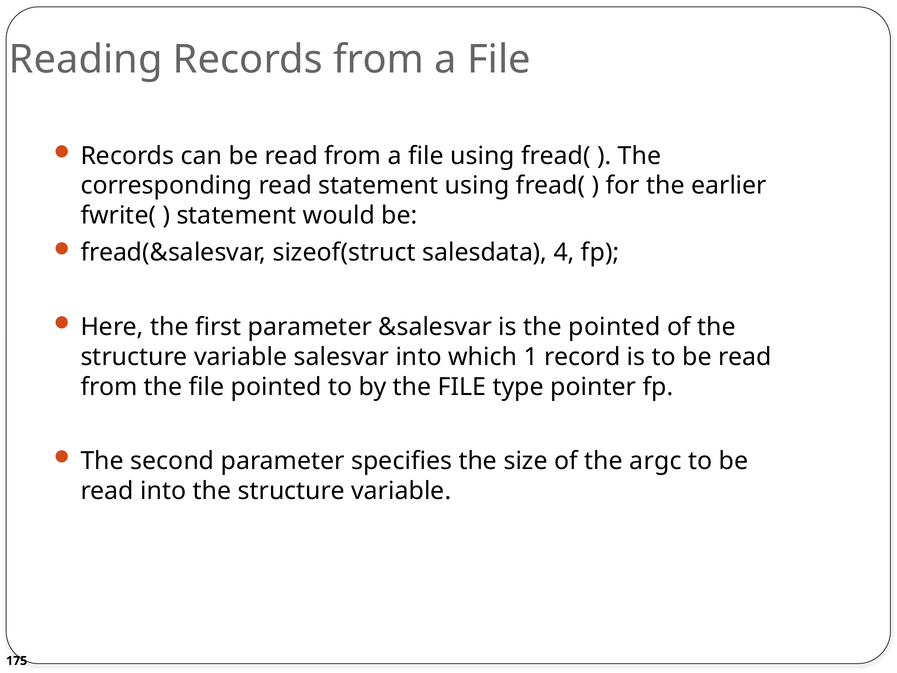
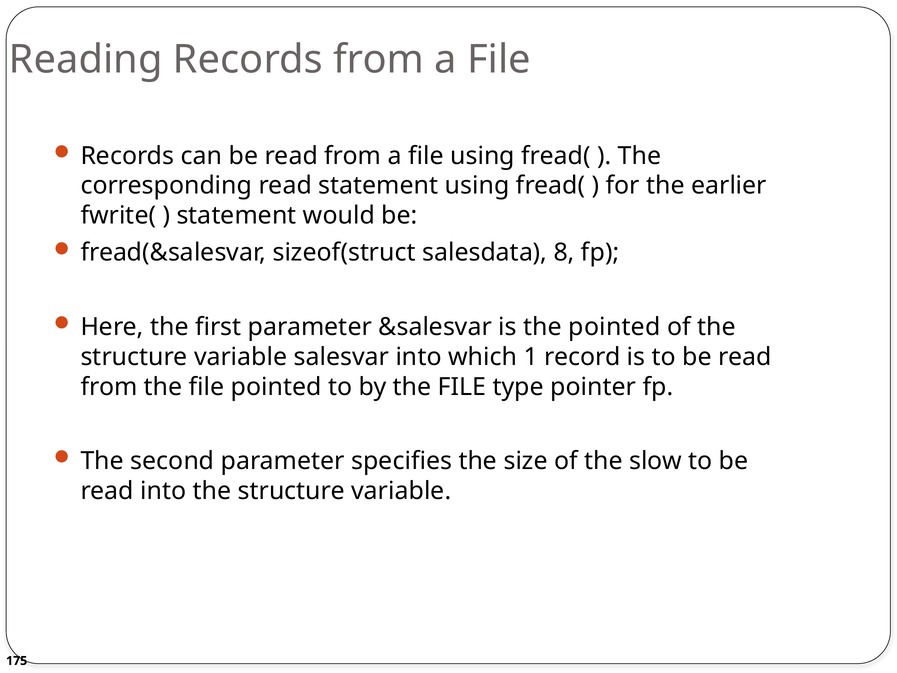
4: 4 -> 8
argc: argc -> slow
